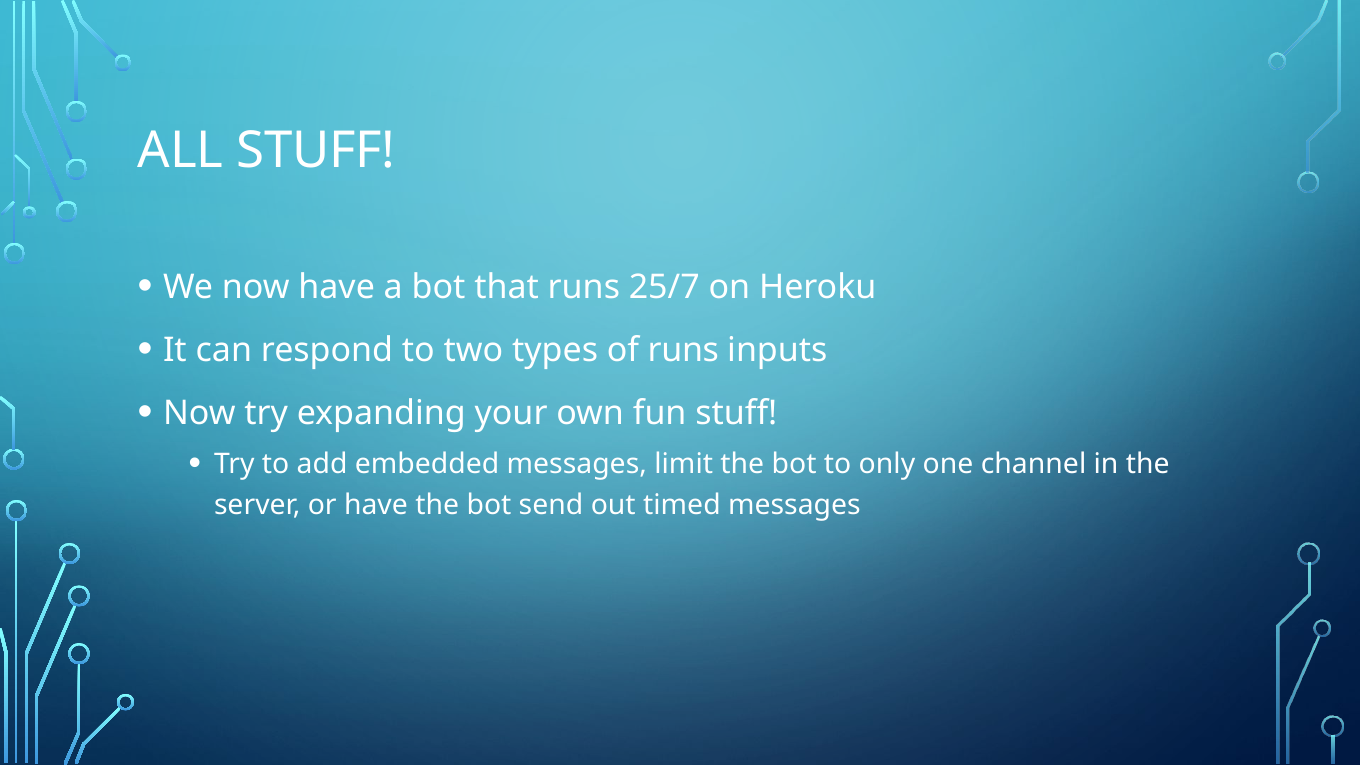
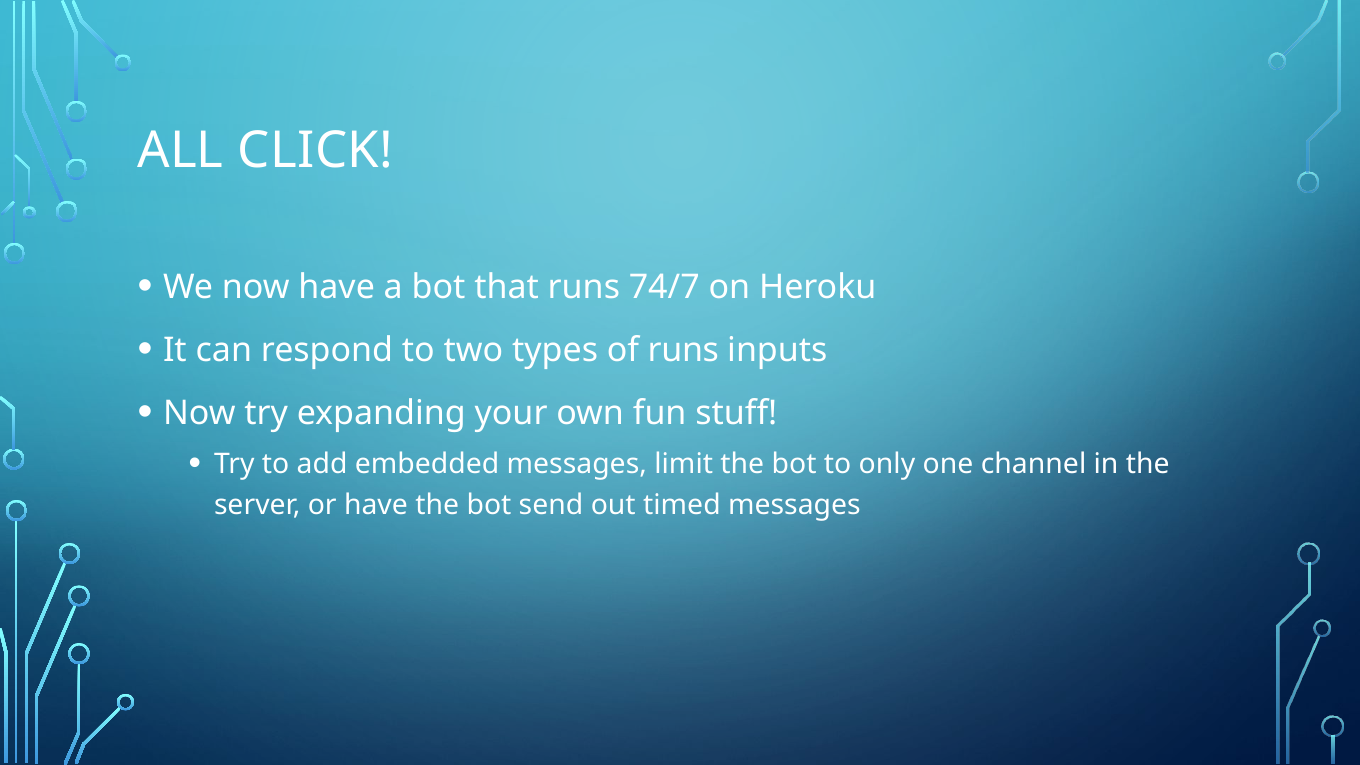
ALL STUFF: STUFF -> CLICK
25/7: 25/7 -> 74/7
